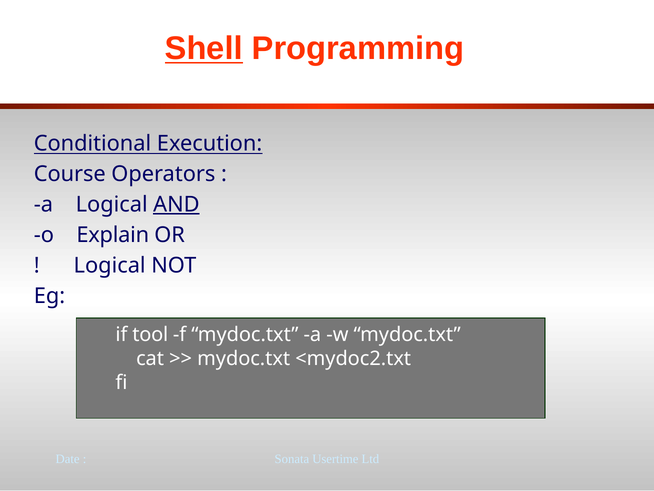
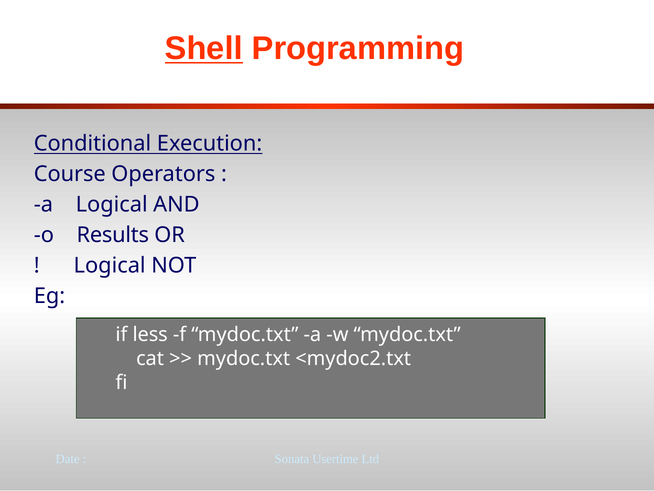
AND underline: present -> none
Explain: Explain -> Results
tool: tool -> less
